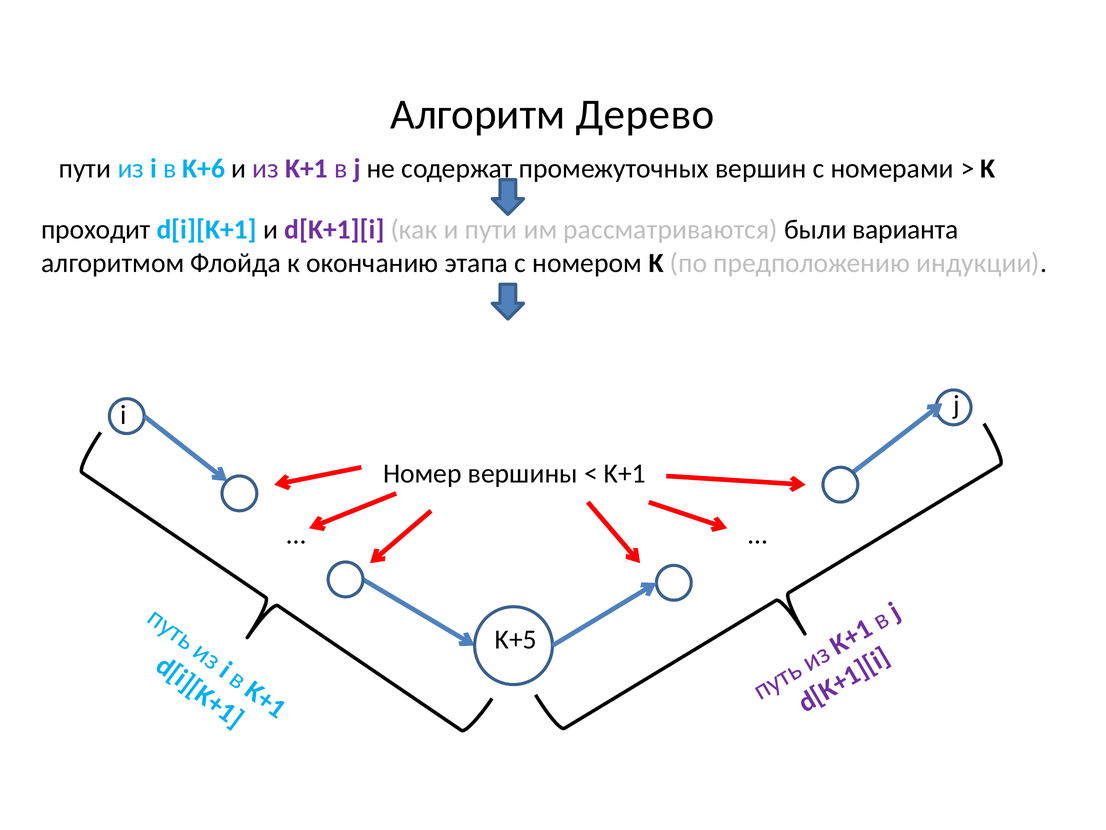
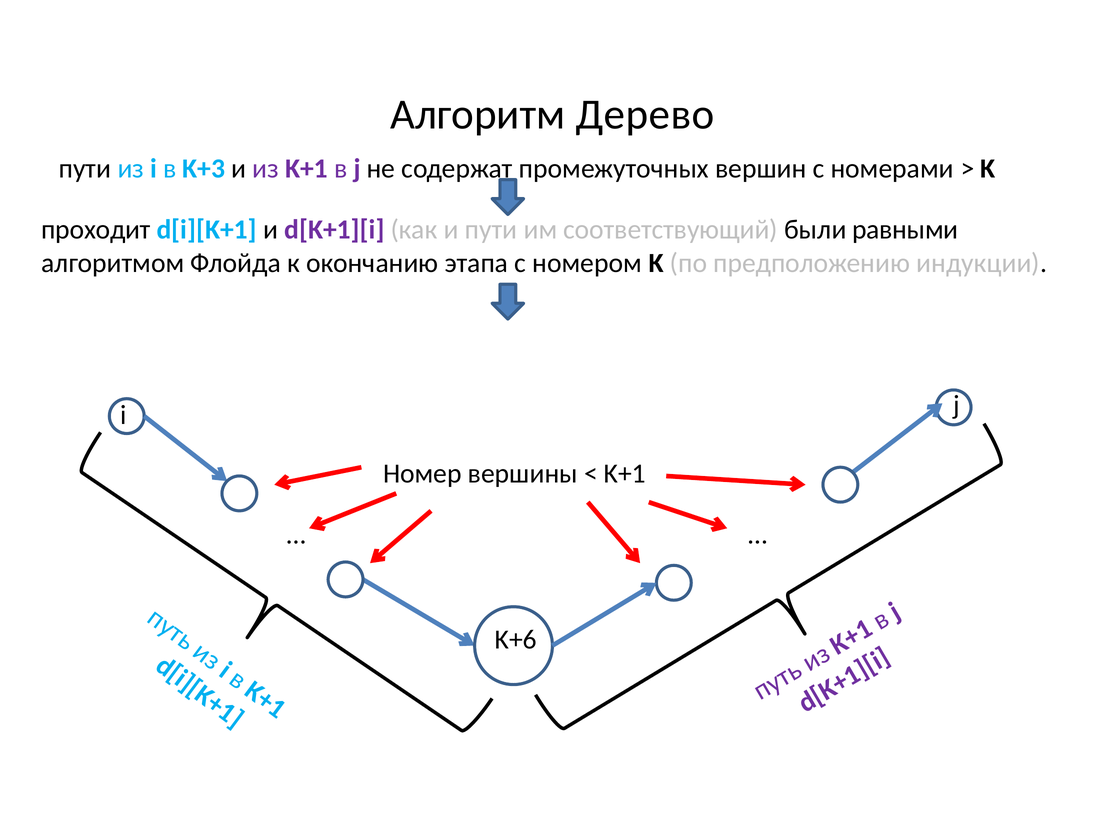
K+6: K+6 -> K+3
рассматриваются: рассматриваются -> соответствующий
варианта: варианта -> равными
K+5: K+5 -> K+6
